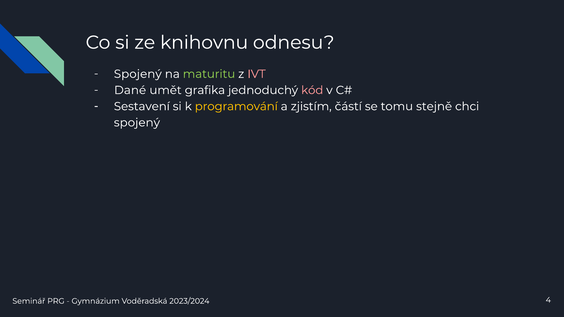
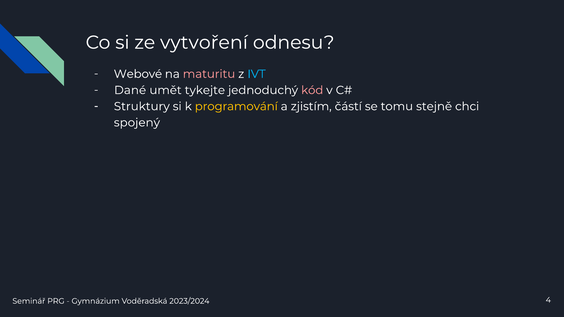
knihovnu: knihovnu -> vytvoření
Spojený at (138, 74): Spojený -> Webové
maturitu colour: light green -> pink
IVT colour: pink -> light blue
grafika: grafika -> tykejte
Sestavení: Sestavení -> Struktury
